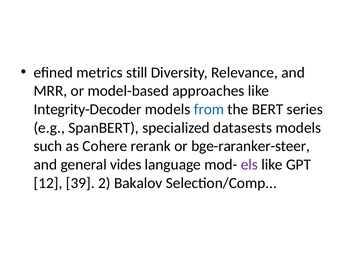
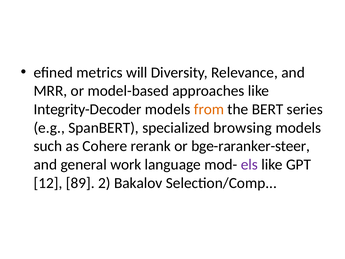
still: still -> will
from colour: blue -> orange
datasests: datasests -> browsing
vides: vides -> work
39: 39 -> 89
